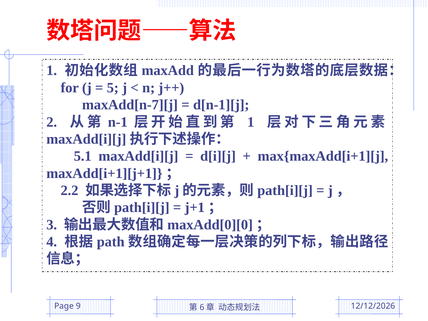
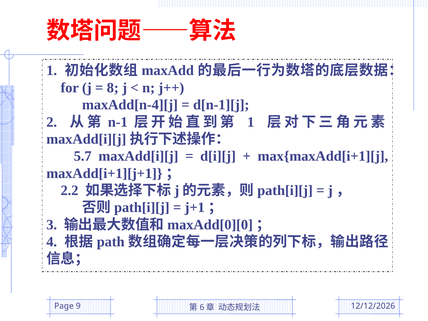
5: 5 -> 8
maxAdd[n-7][j: maxAdd[n-7][j -> maxAdd[n-4][j
5.1: 5.1 -> 5.7
